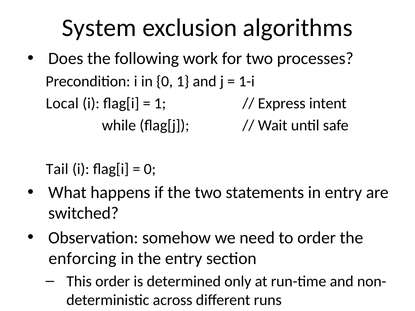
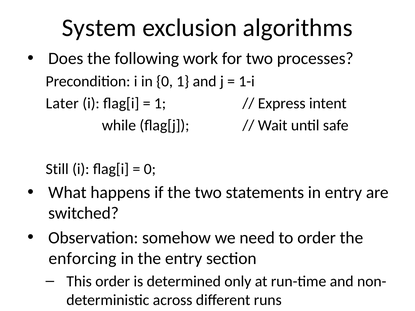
Local: Local -> Later
Tail: Tail -> Still
